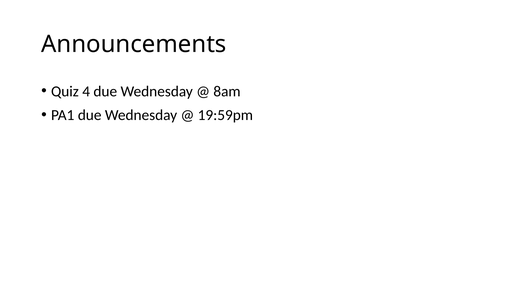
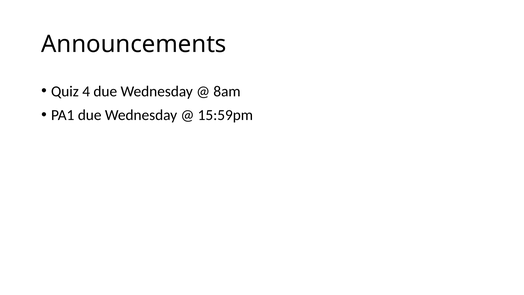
19:59pm: 19:59pm -> 15:59pm
